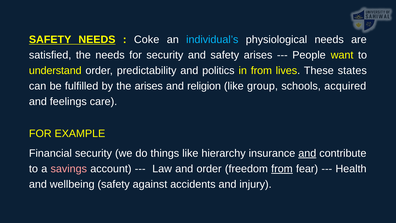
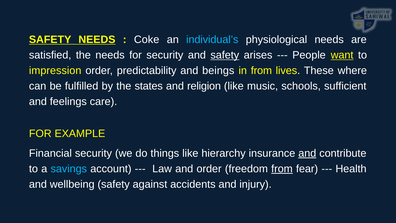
safety at (225, 55) underline: none -> present
want underline: none -> present
understand: understand -> impression
politics: politics -> beings
states: states -> where
the arises: arises -> states
group: group -> music
acquired: acquired -> sufficient
savings colour: pink -> light blue
